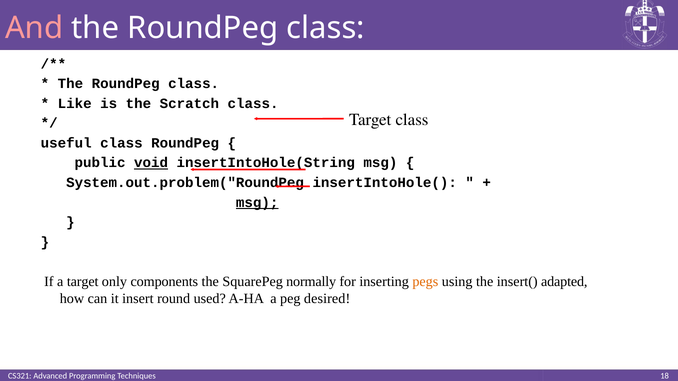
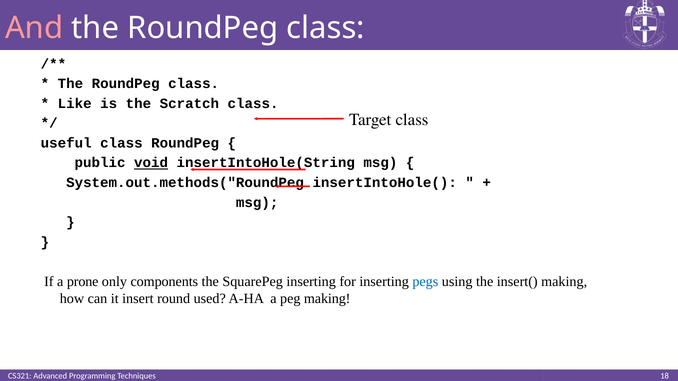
System.out.problem("RoundPeg: System.out.problem("RoundPeg -> System.out.methods("RoundPeg
msg at (257, 203) underline: present -> none
a target: target -> prone
SquarePeg normally: normally -> inserting
pegs colour: orange -> blue
insert( adapted: adapted -> making
peg desired: desired -> making
